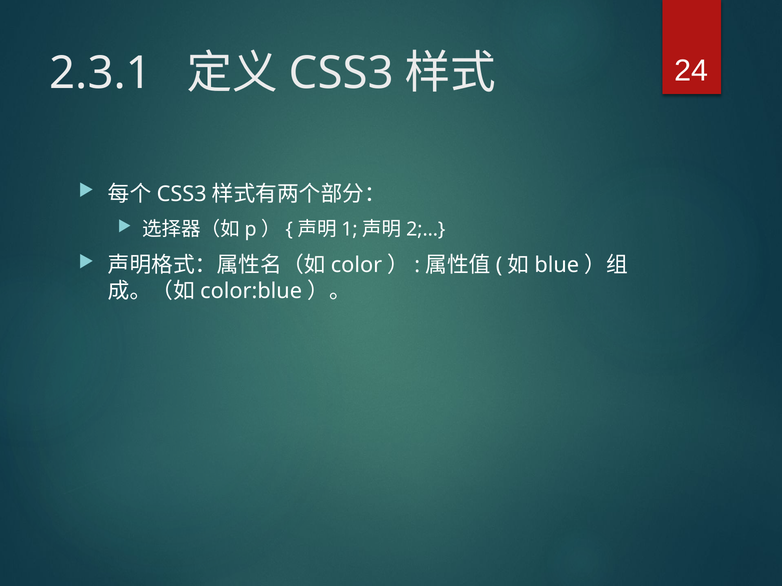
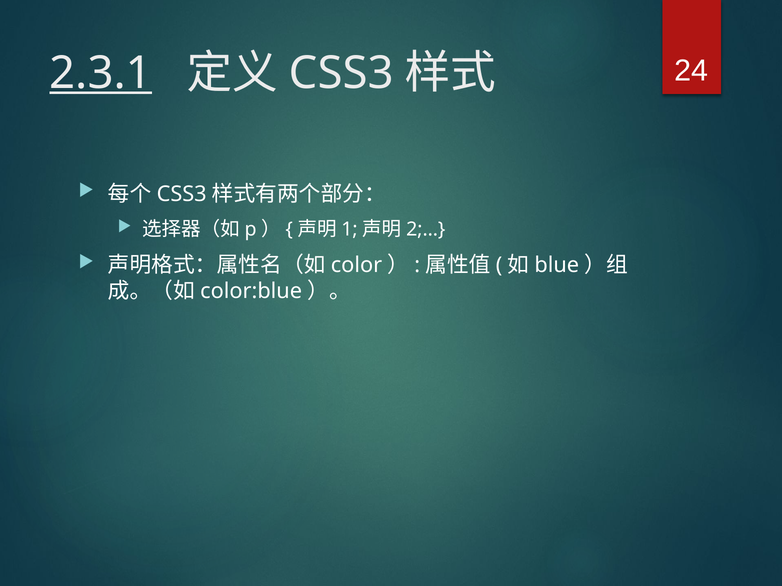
2.3.1 underline: none -> present
